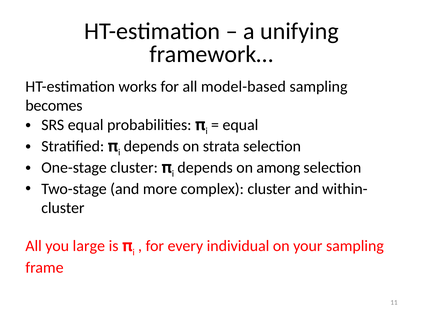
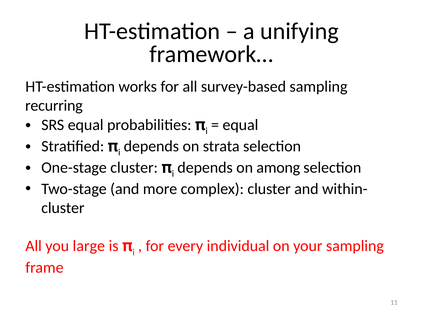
model-based: model-based -> survey-based
becomes: becomes -> recurring
